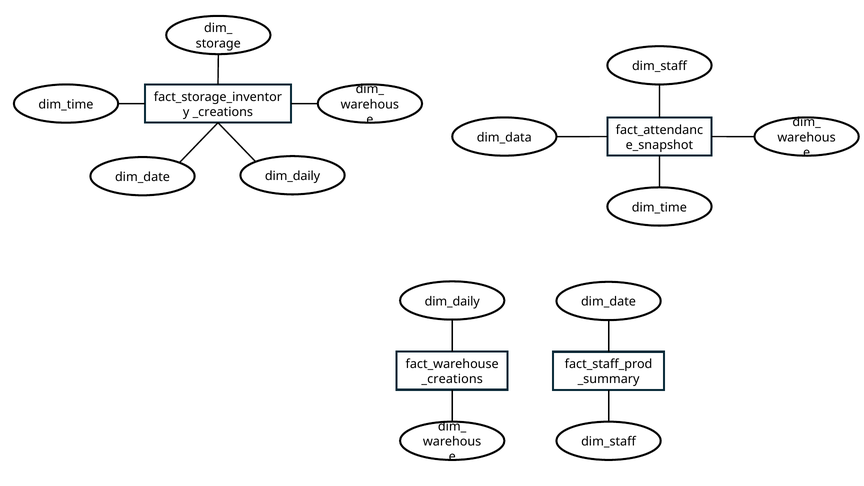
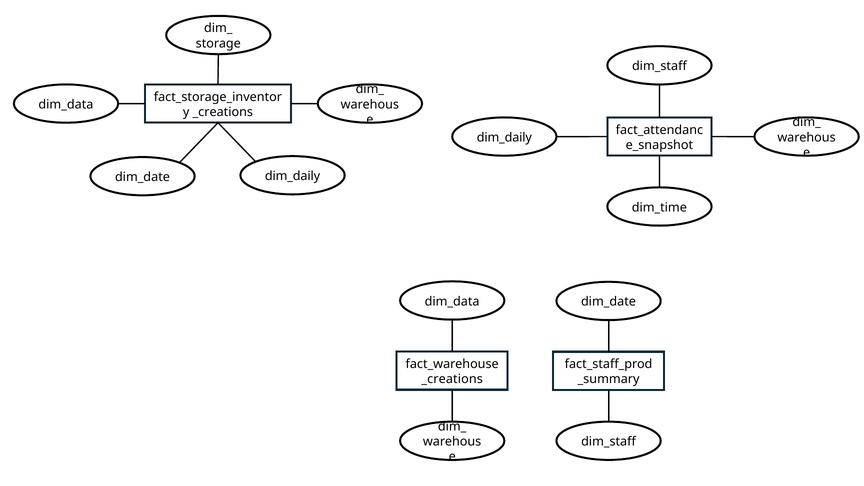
dim_time at (66, 104): dim_time -> dim_data
dim_data at (504, 137): dim_data -> dim_daily
dim_daily at (452, 301): dim_daily -> dim_data
